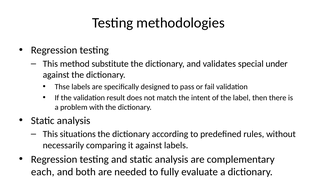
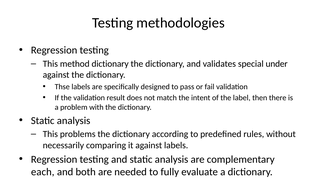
method substitute: substitute -> dictionary
situations: situations -> problems
